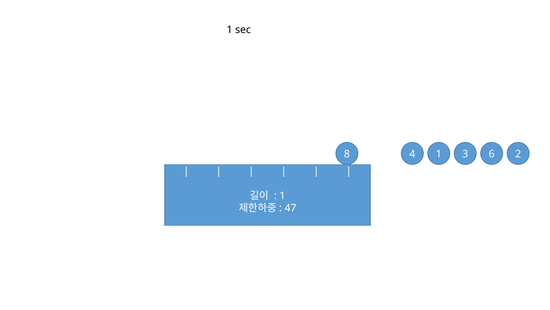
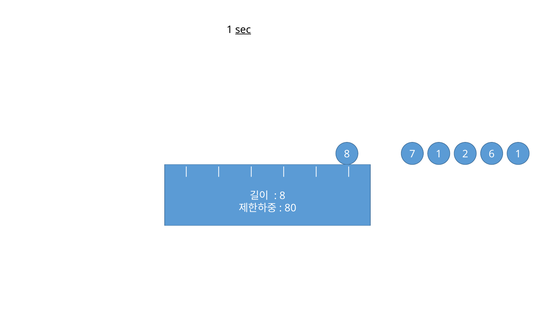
sec underline: none -> present
4: 4 -> 7
3: 3 -> 2
6 2: 2 -> 1
1 at (282, 195): 1 -> 8
47: 47 -> 80
